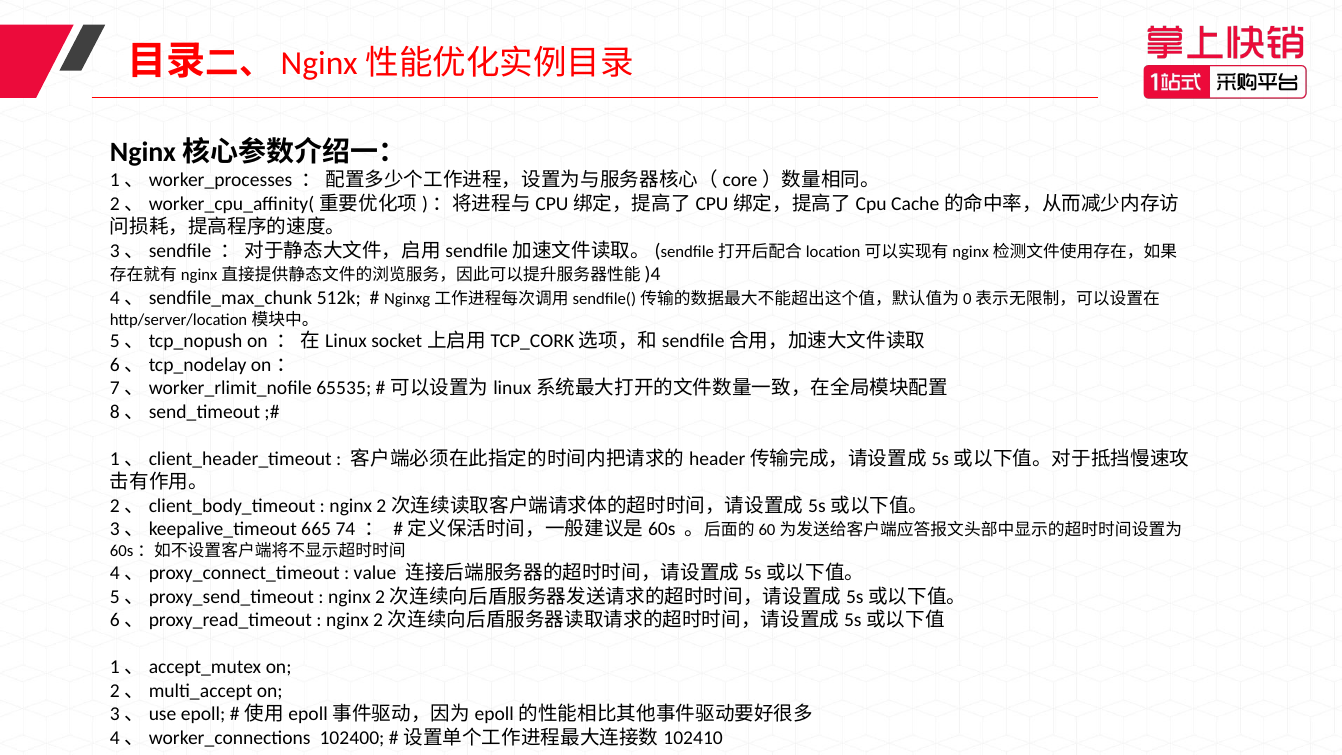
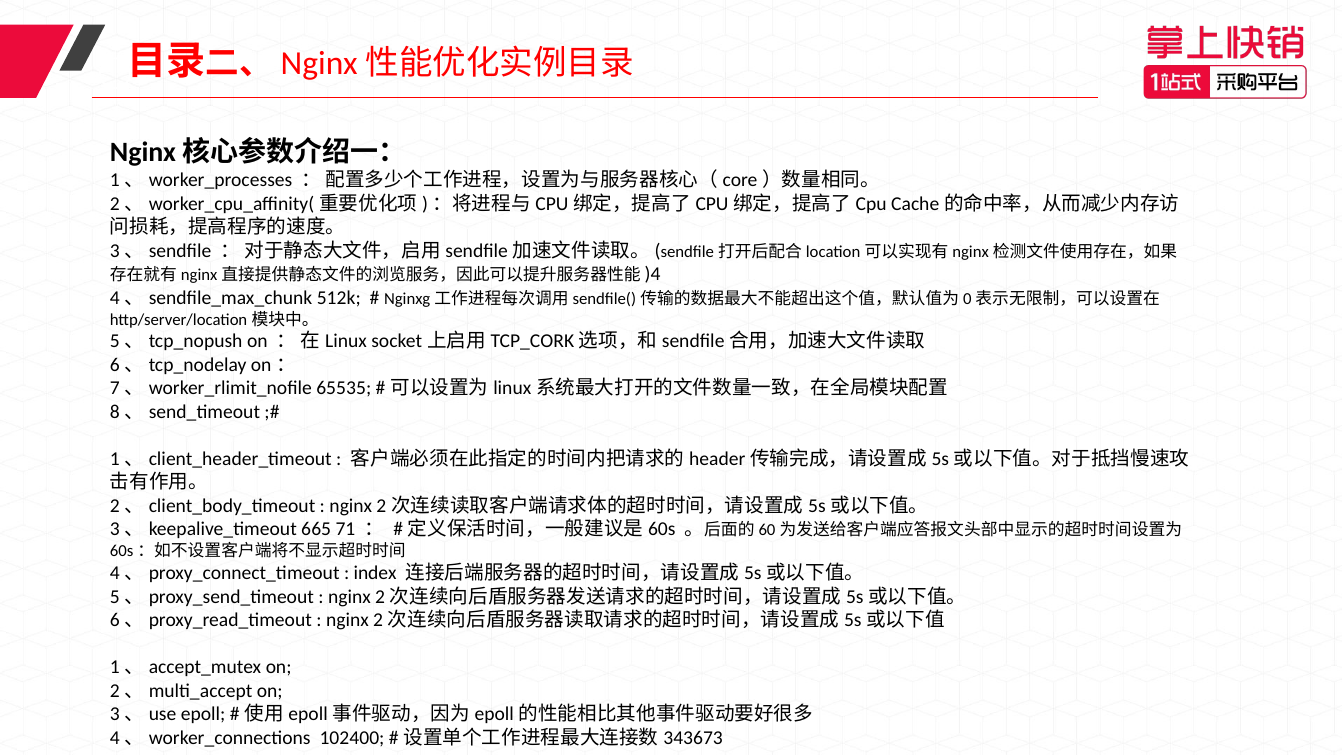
74: 74 -> 71
value: value -> index
102410: 102410 -> 343673
